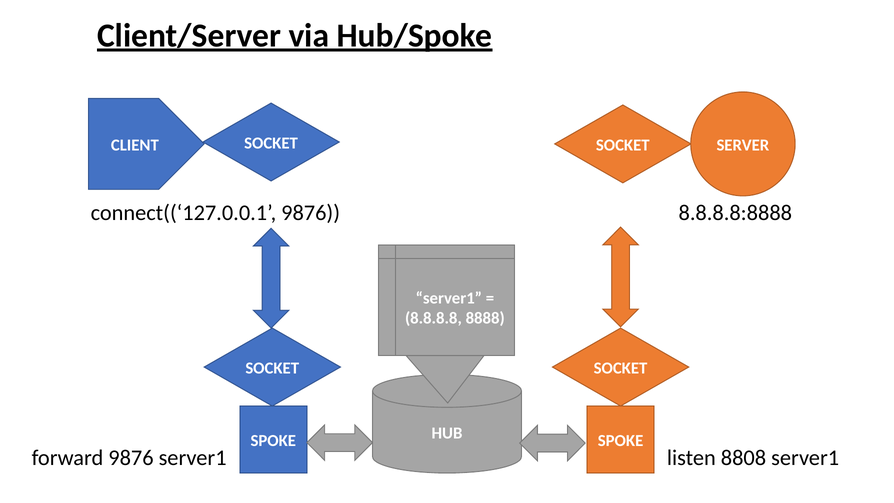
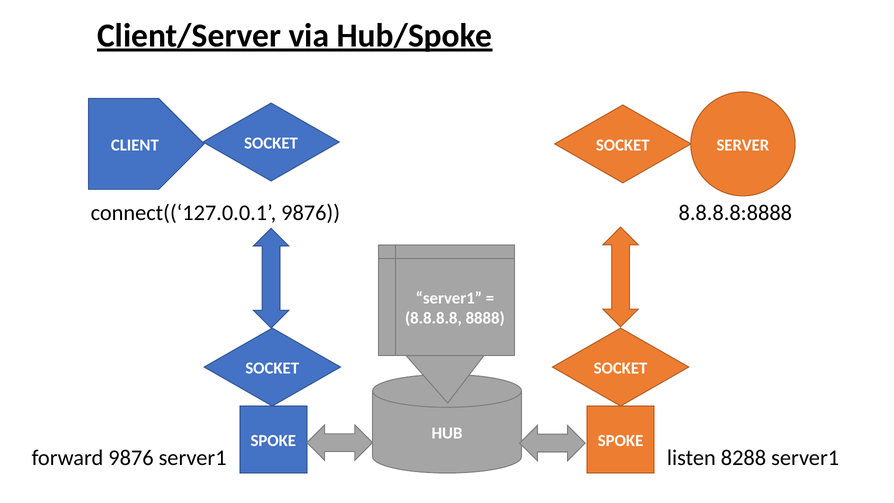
8808: 8808 -> 8288
